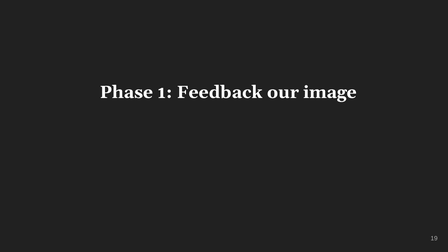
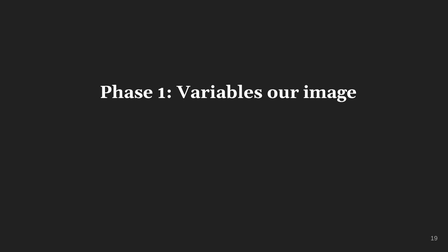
Feedback: Feedback -> Variables
